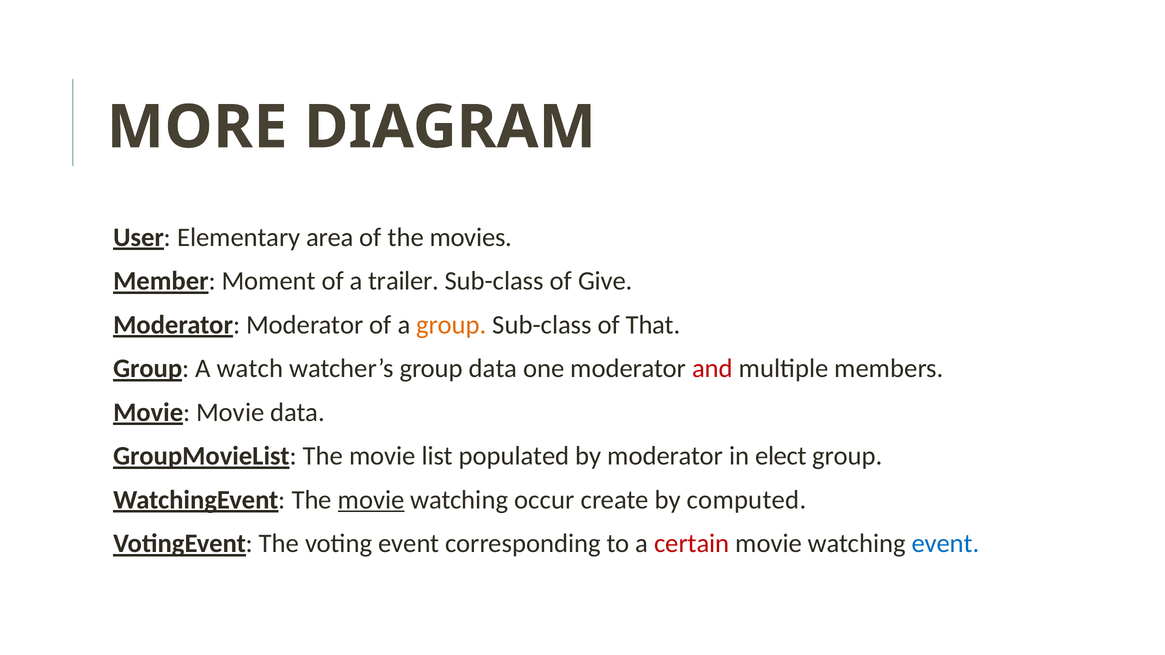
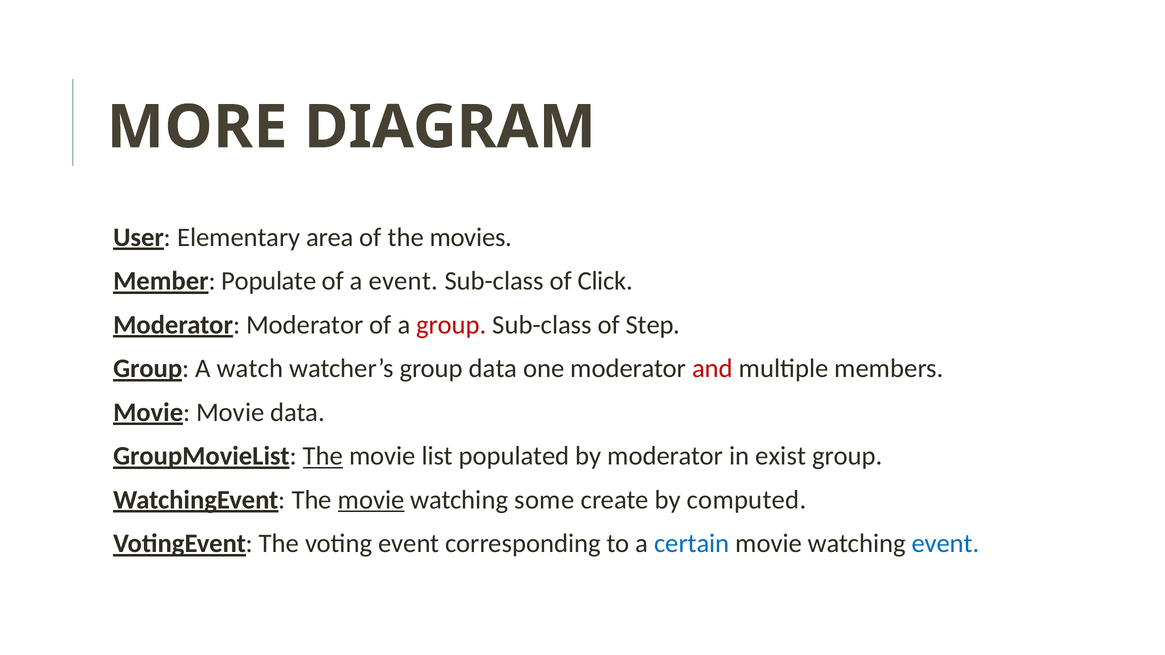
Moment: Moment -> Populate
a trailer: trailer -> event
Give: Give -> Click
group at (451, 325) colour: orange -> red
That: That -> Step
The at (323, 456) underline: none -> present
elect: elect -> exist
occur: occur -> some
certain colour: red -> blue
